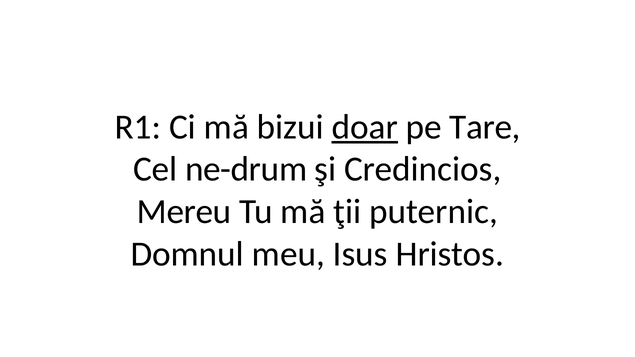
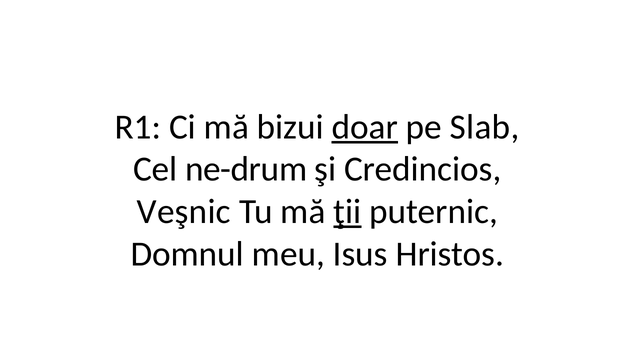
Tare: Tare -> Slab
Mereu: Mereu -> Veşnic
ţii underline: none -> present
